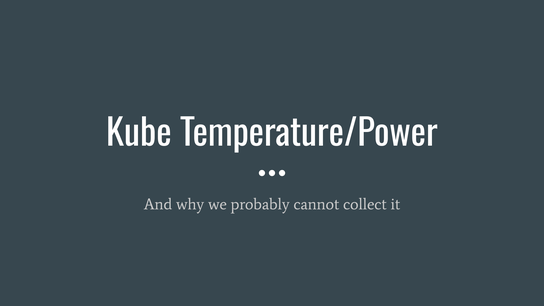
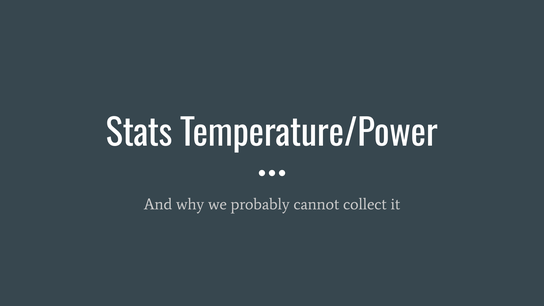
Kube: Kube -> Stats
